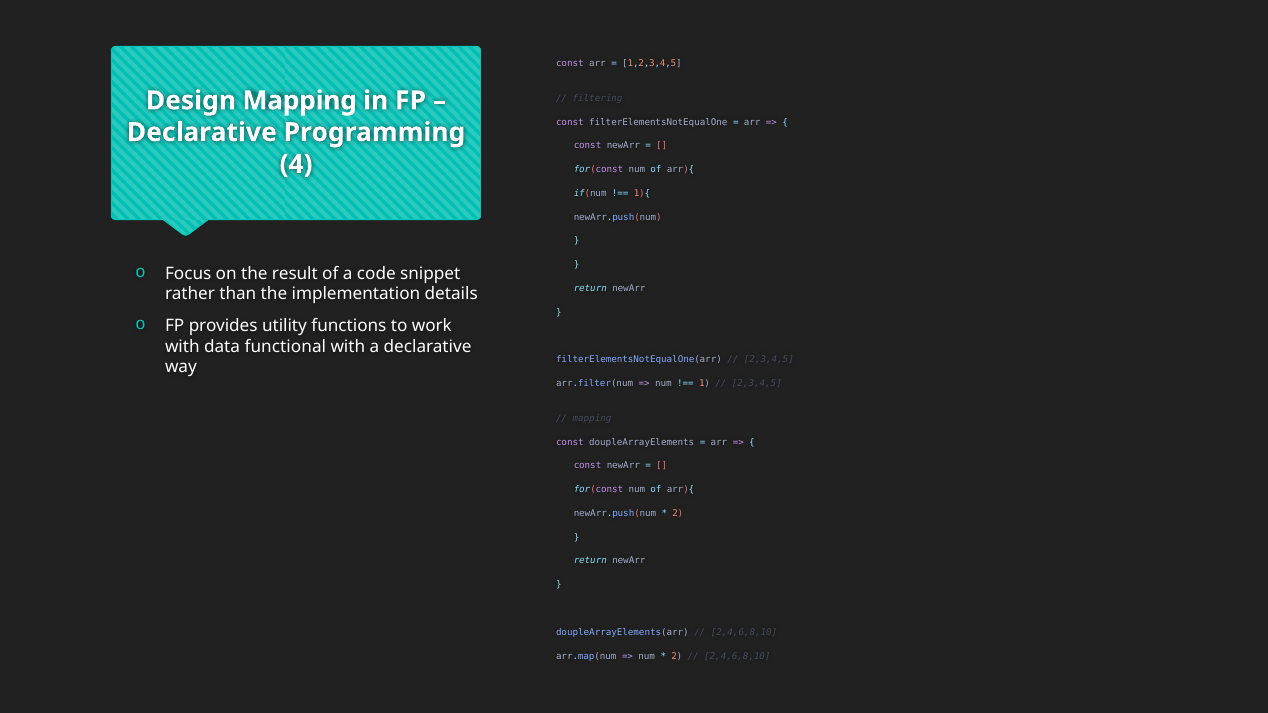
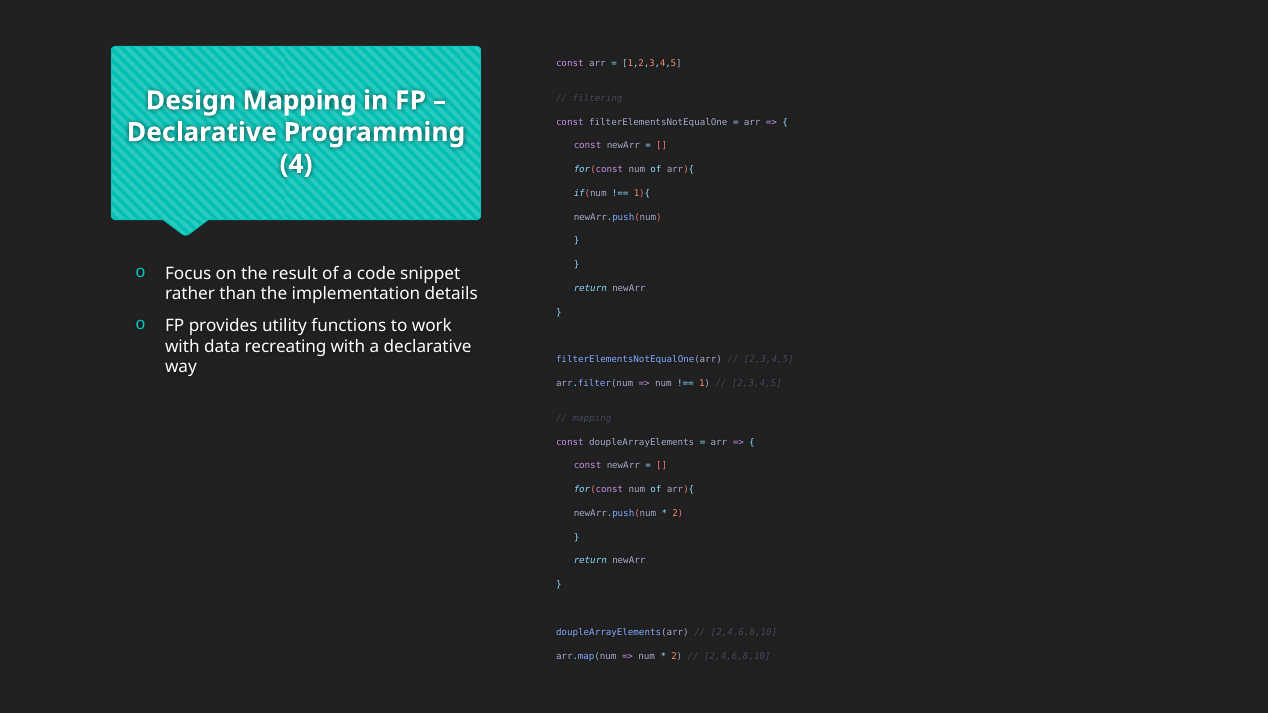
functional: functional -> recreating
